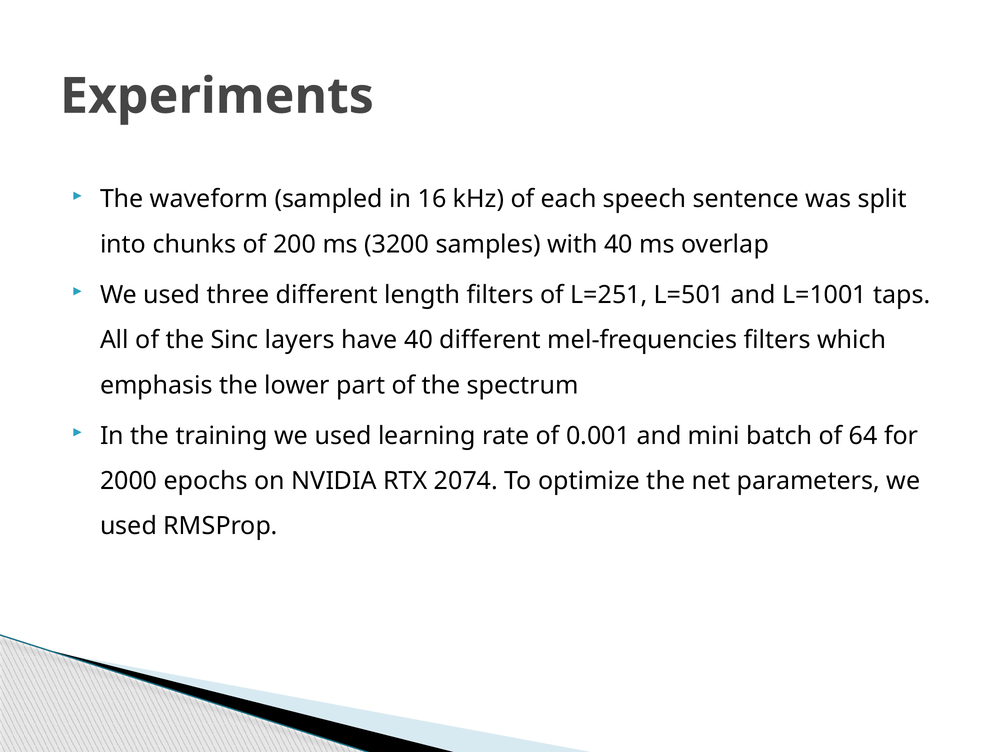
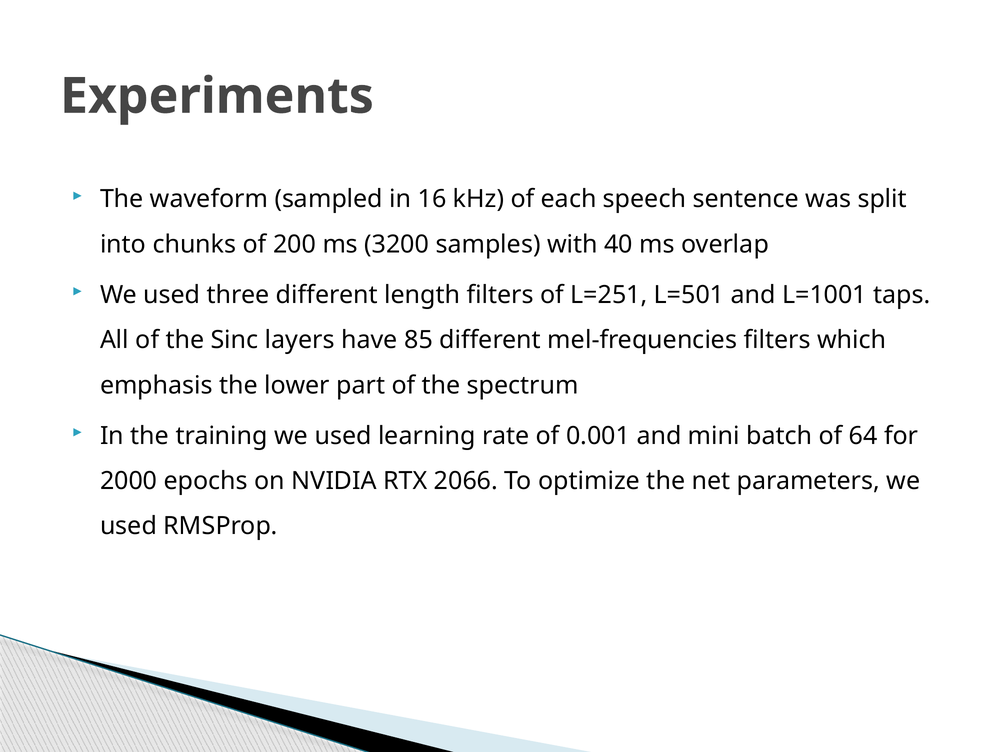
have 40: 40 -> 85
2074: 2074 -> 2066
